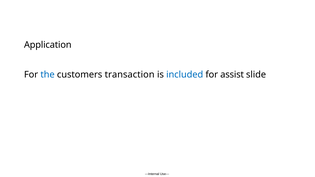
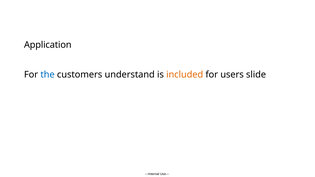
transaction: transaction -> understand
included colour: blue -> orange
assist: assist -> users
